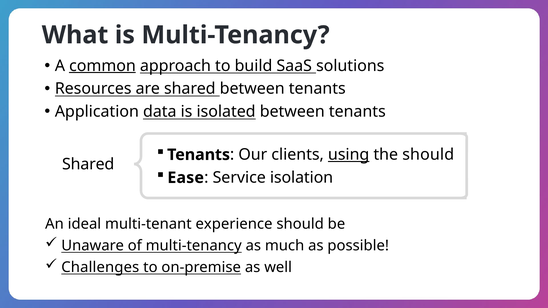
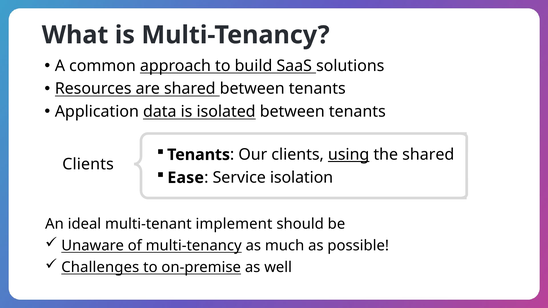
common underline: present -> none
the should: should -> shared
Shared at (88, 165): Shared -> Clients
experience: experience -> implement
